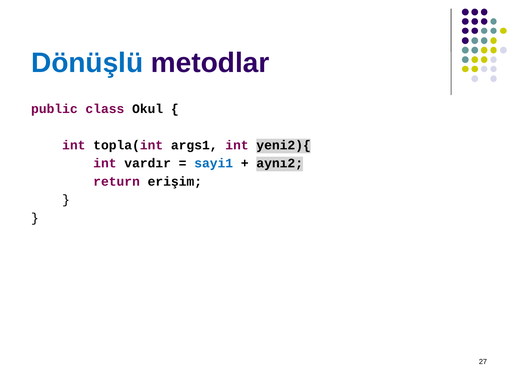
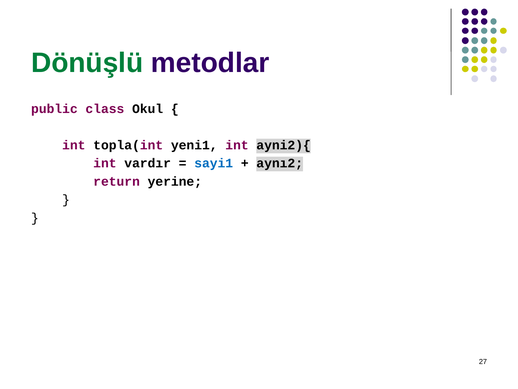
Dönüşlü colour: blue -> green
args1: args1 -> yeni1
yeni2){: yeni2){ -> ayni2){
erişim: erişim -> yerine
